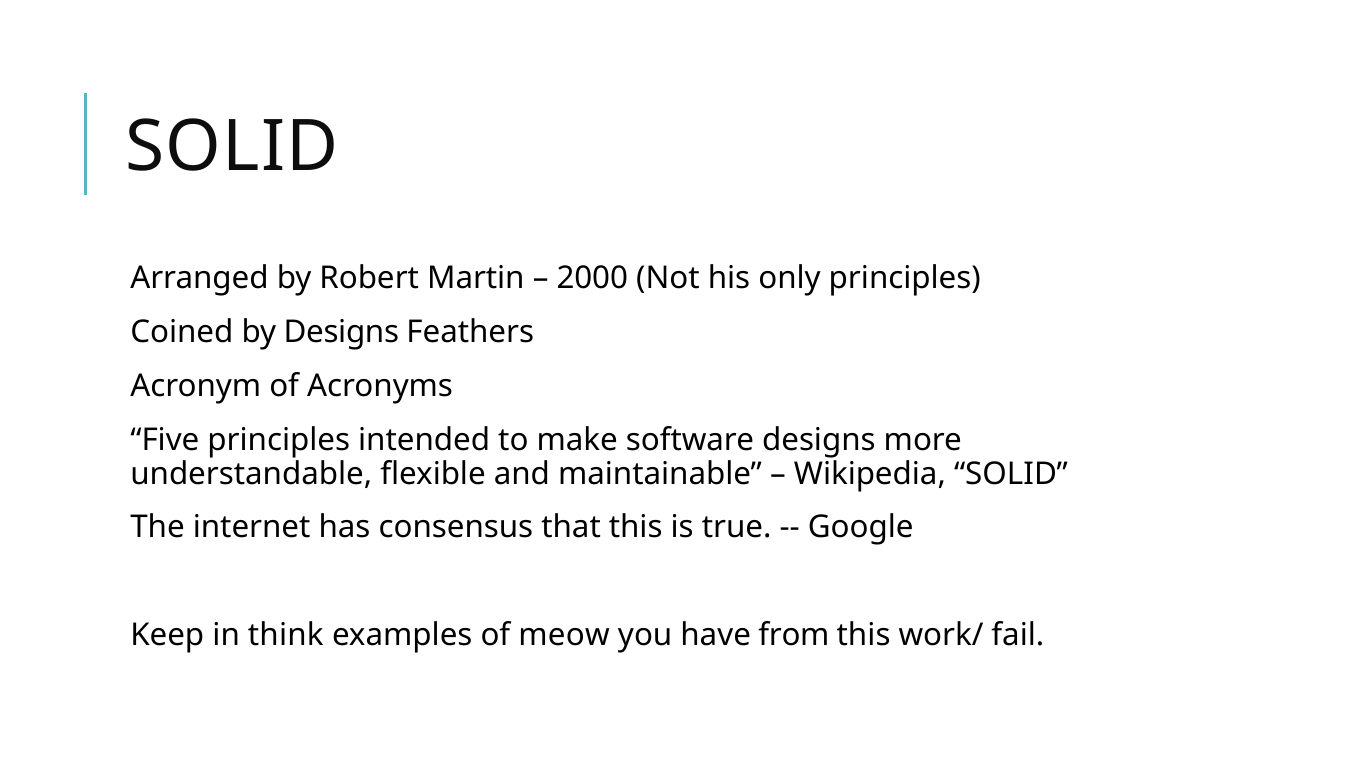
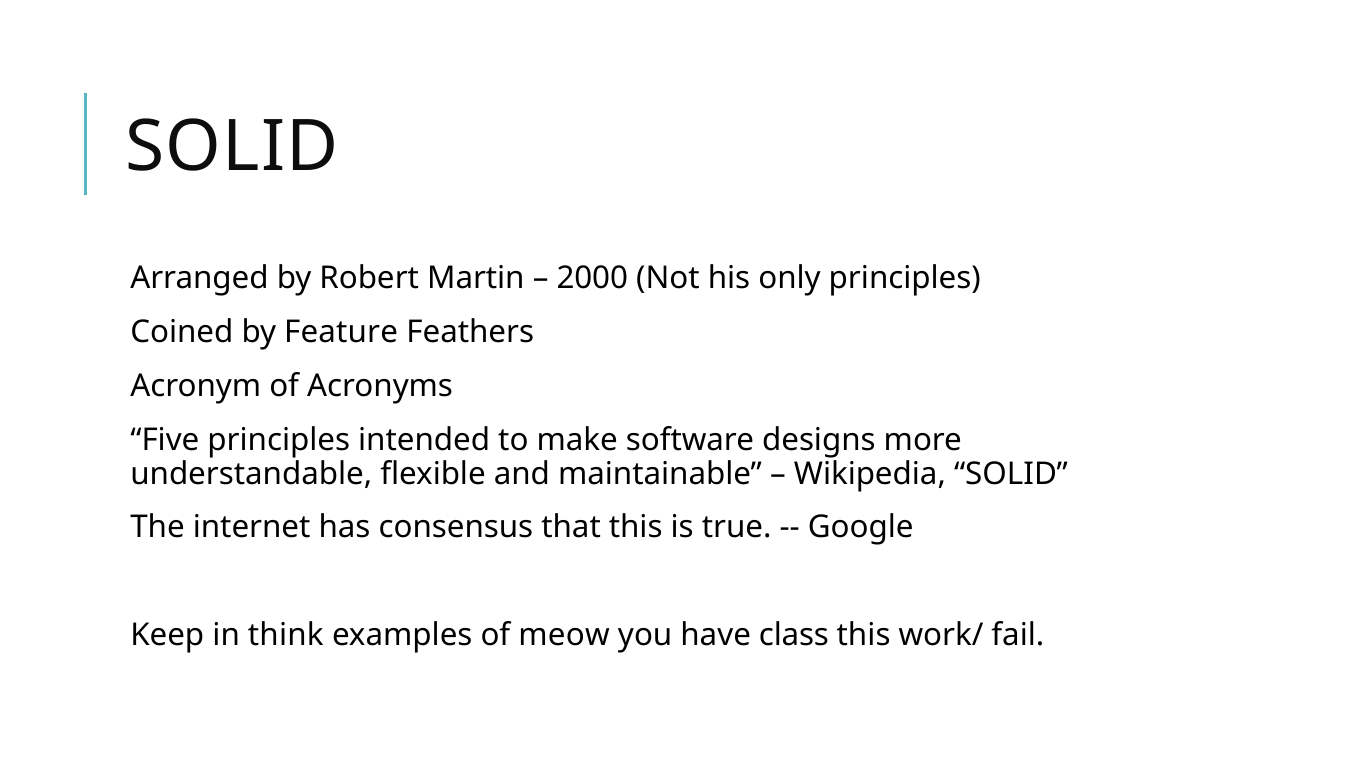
by Designs: Designs -> Feature
from: from -> class
